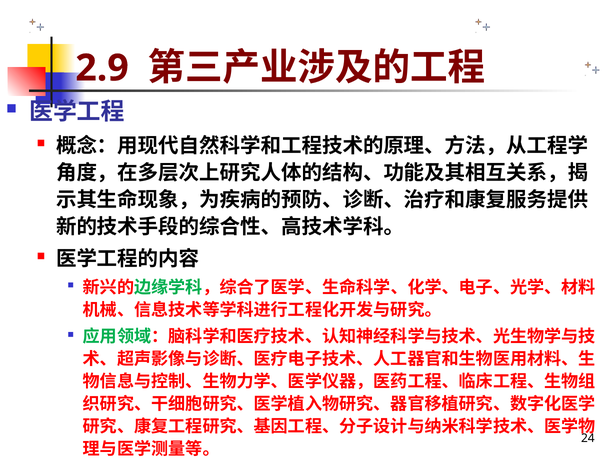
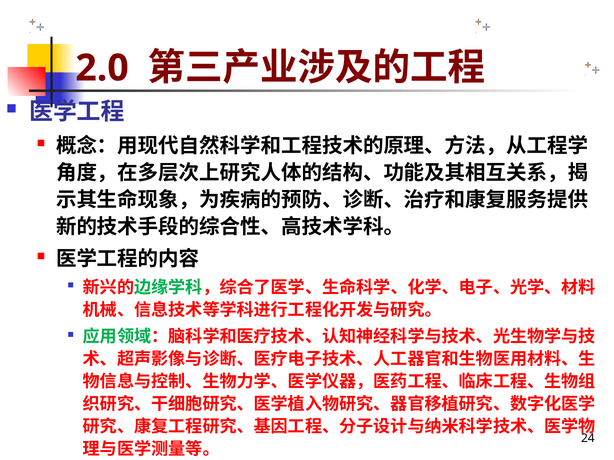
2.9: 2.9 -> 2.0
